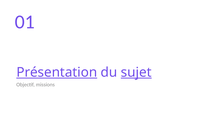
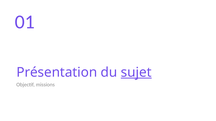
Présentation underline: present -> none
